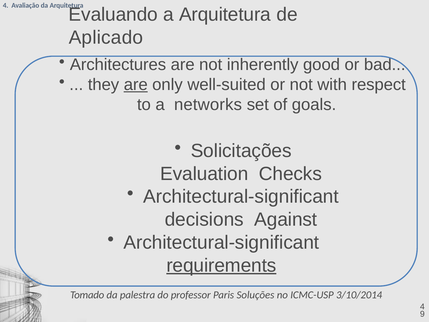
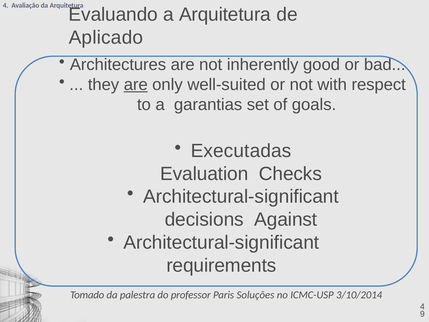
networks: networks -> garantias
Solicitações: Solicitações -> Executadas
requirements underline: present -> none
